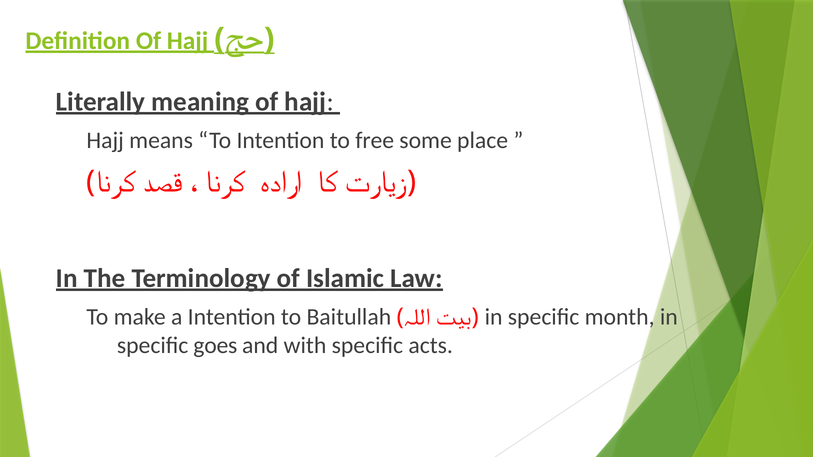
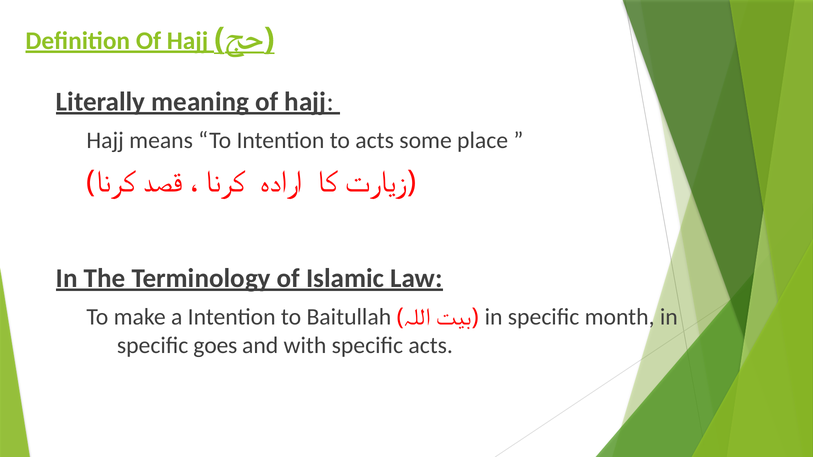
to free: free -> acts
